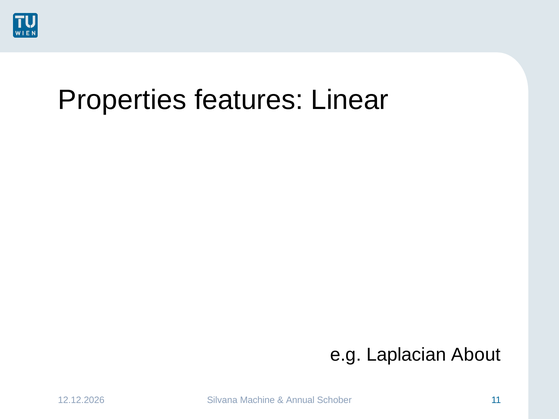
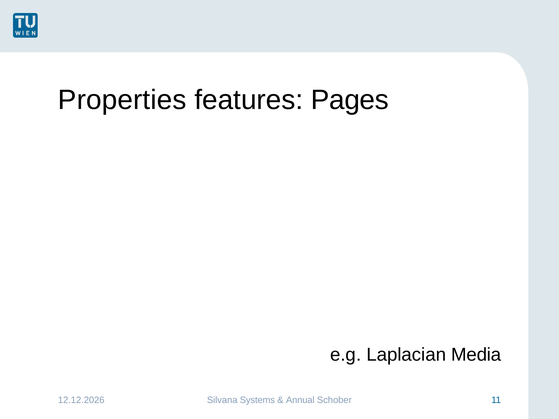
Linear: Linear -> Pages
About: About -> Media
Machine: Machine -> Systems
